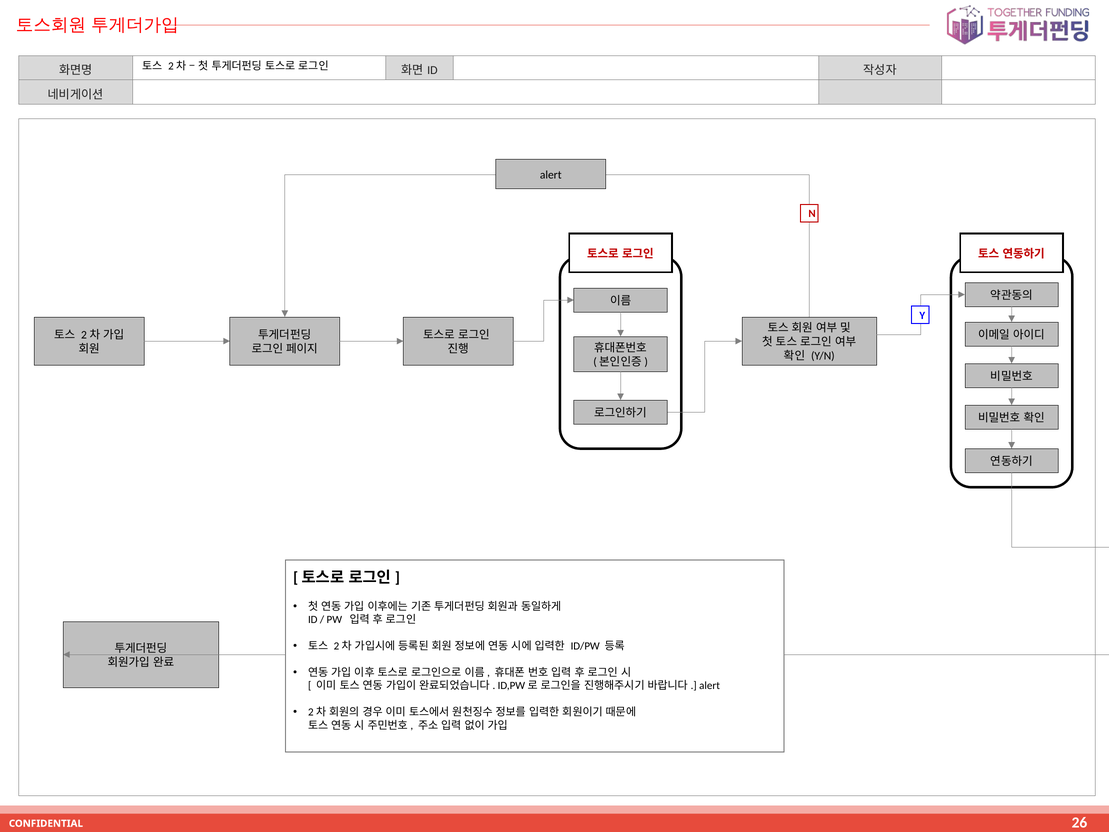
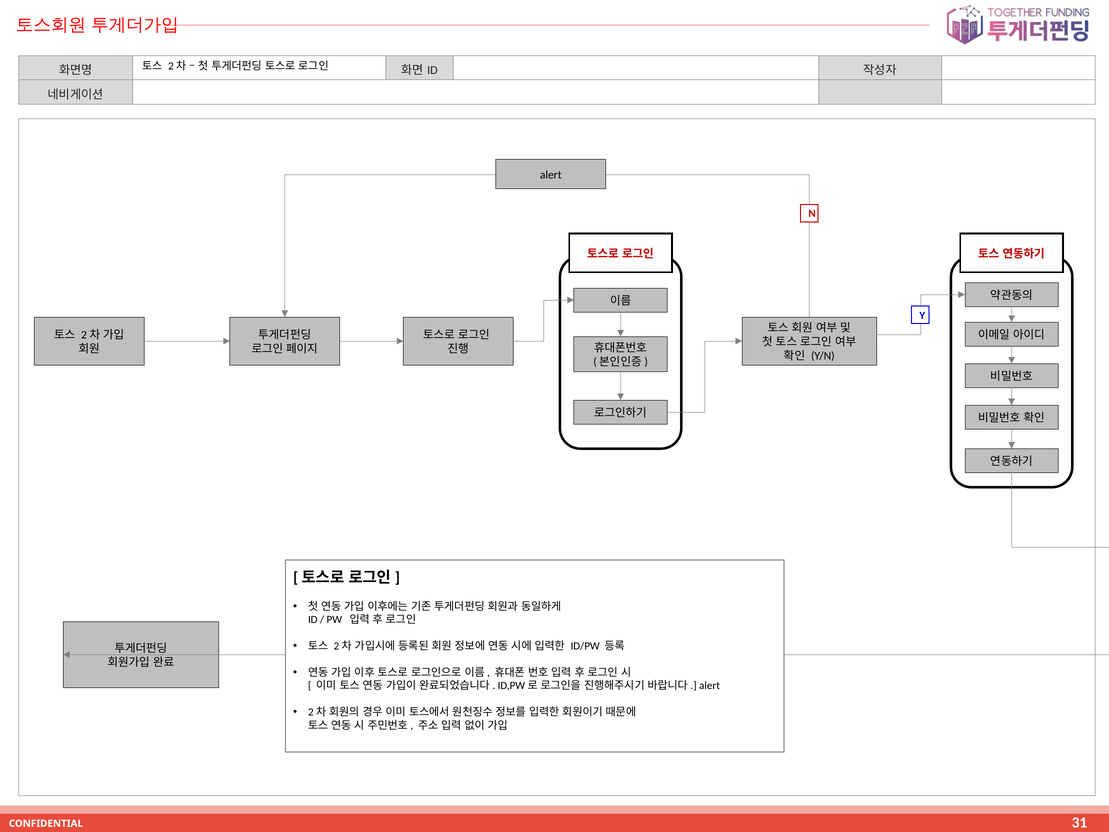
26: 26 -> 31
